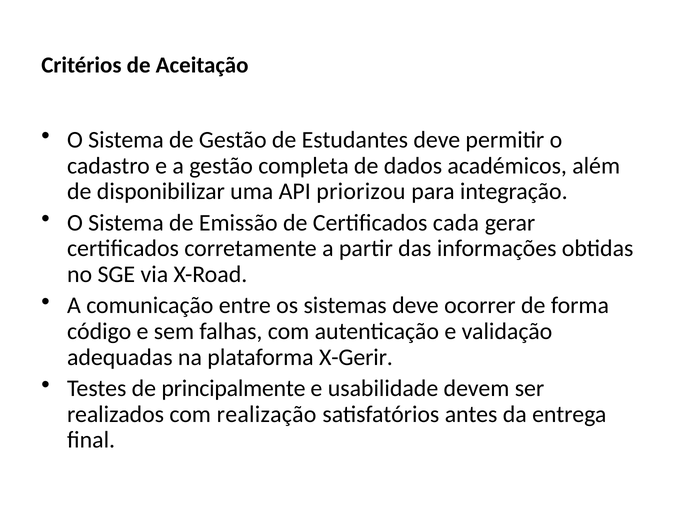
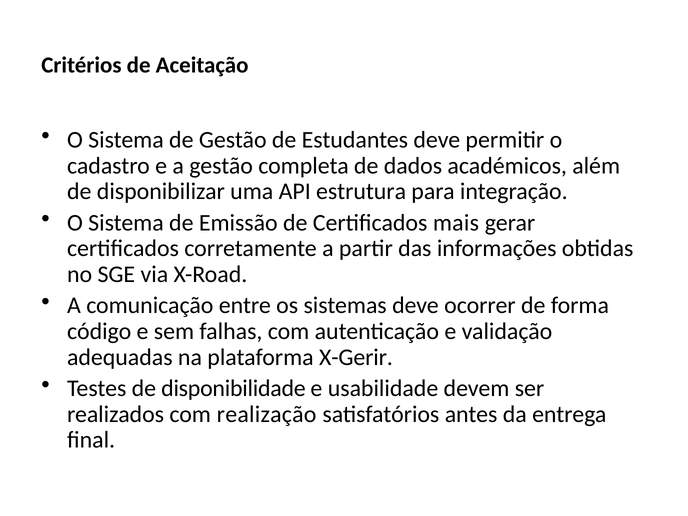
priorizou: priorizou -> estrutura
cada: cada -> mais
principalmente: principalmente -> disponibilidade
